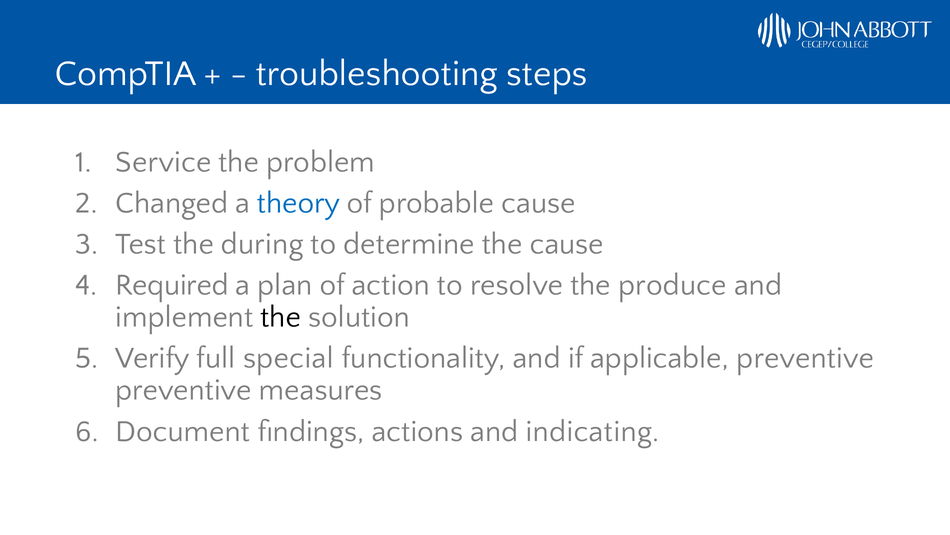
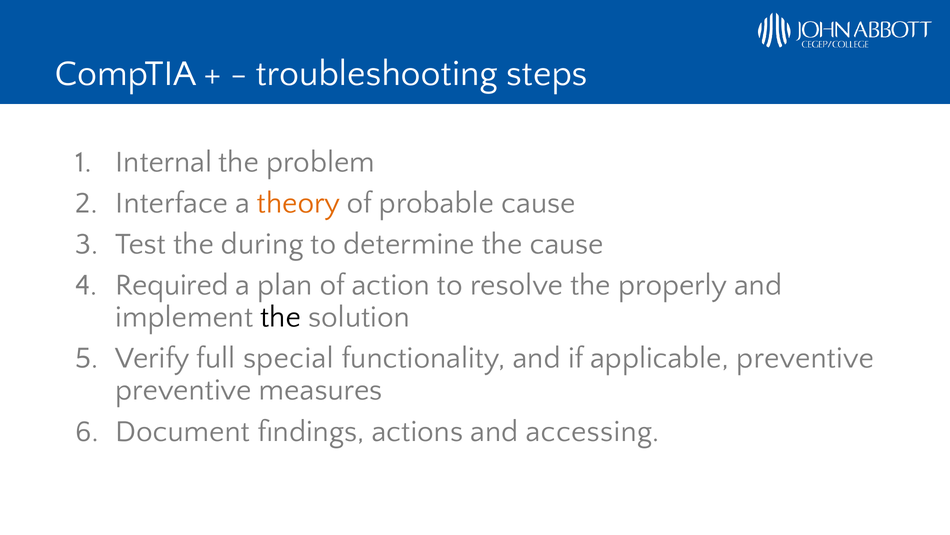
Service: Service -> Internal
Changed: Changed -> Interface
theory colour: blue -> orange
produce: produce -> properly
indicating: indicating -> accessing
